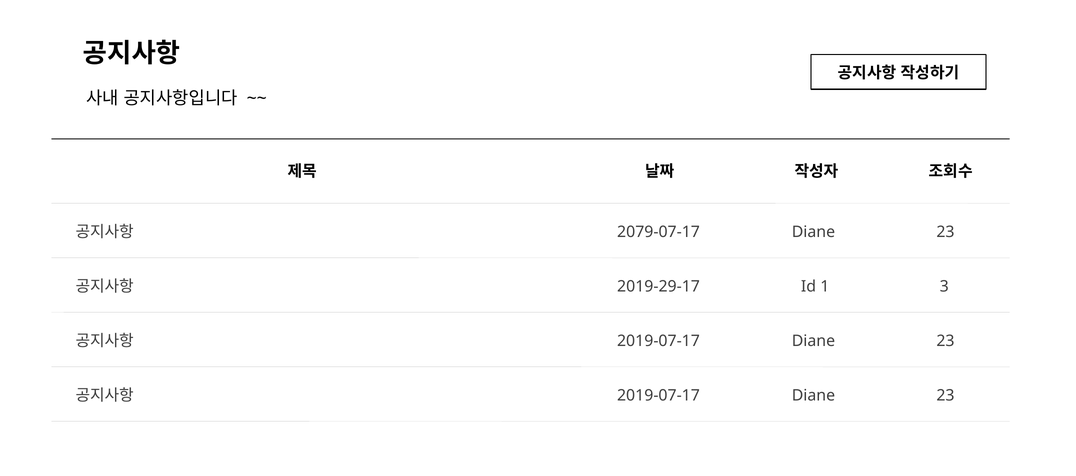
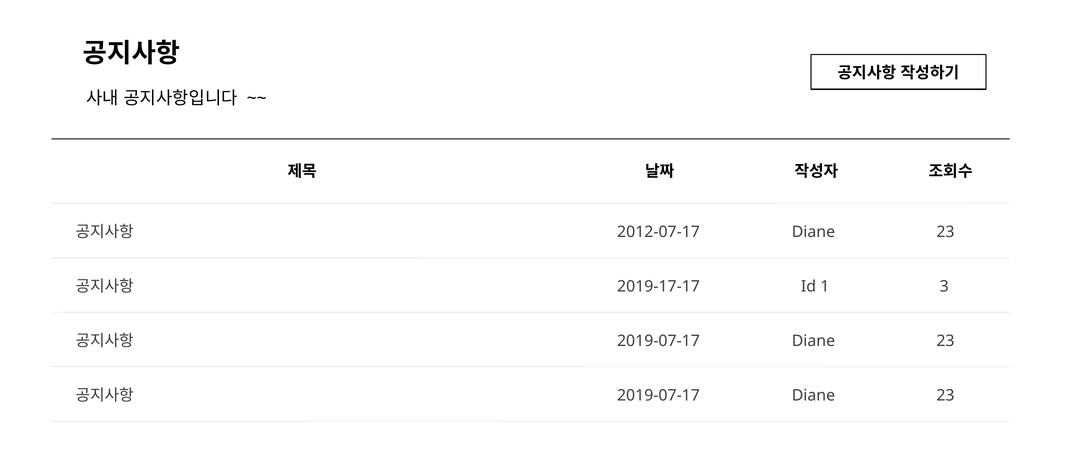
2079-07-17: 2079-07-17 -> 2012-07-17
2019-29-17: 2019-29-17 -> 2019-17-17
